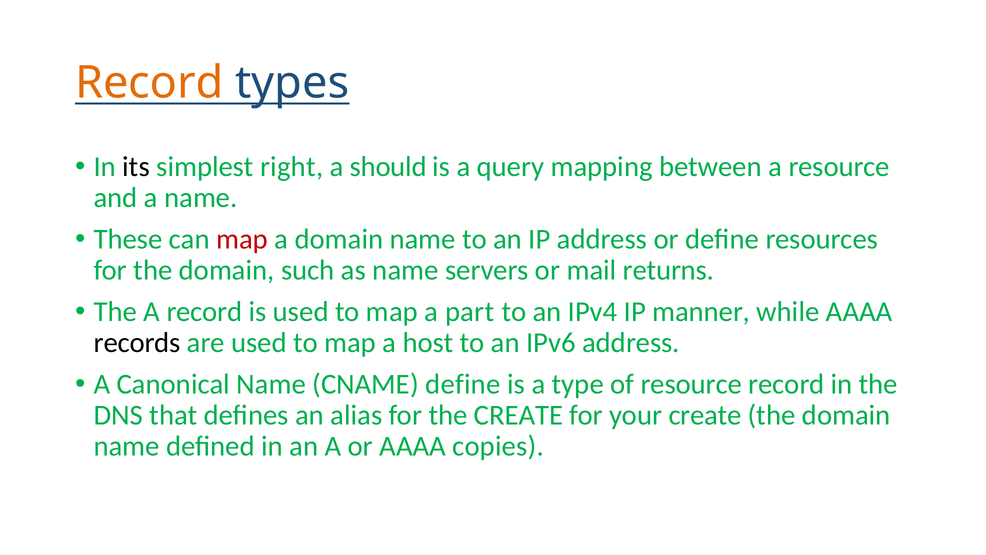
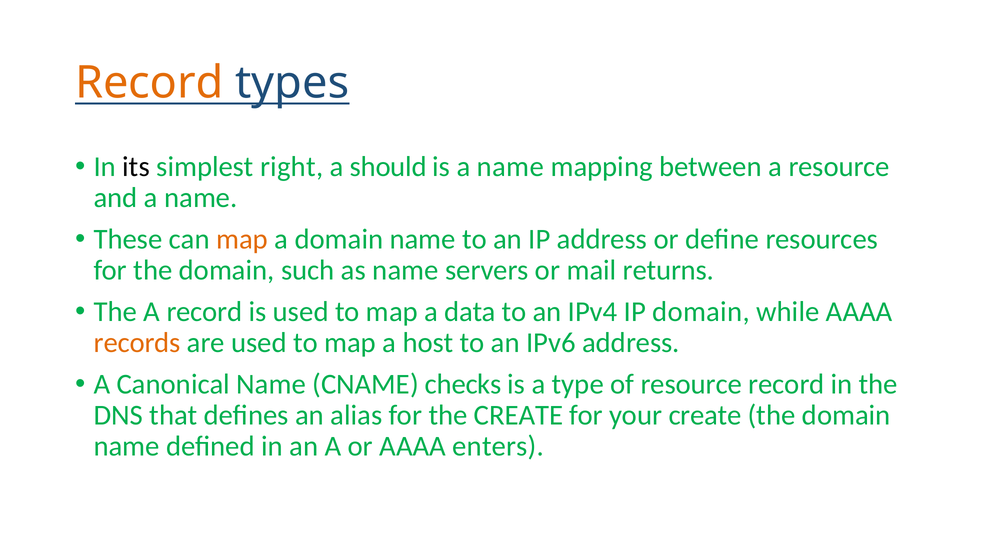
is a query: query -> name
map at (242, 239) colour: red -> orange
part: part -> data
IP manner: manner -> domain
records colour: black -> orange
CNAME define: define -> checks
copies: copies -> enters
